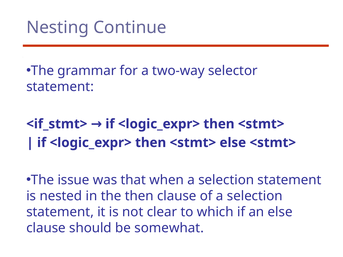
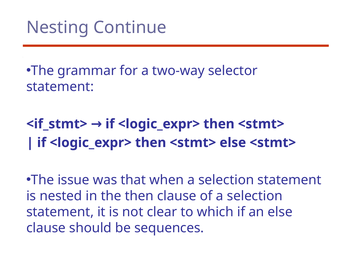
somewhat: somewhat -> sequences
